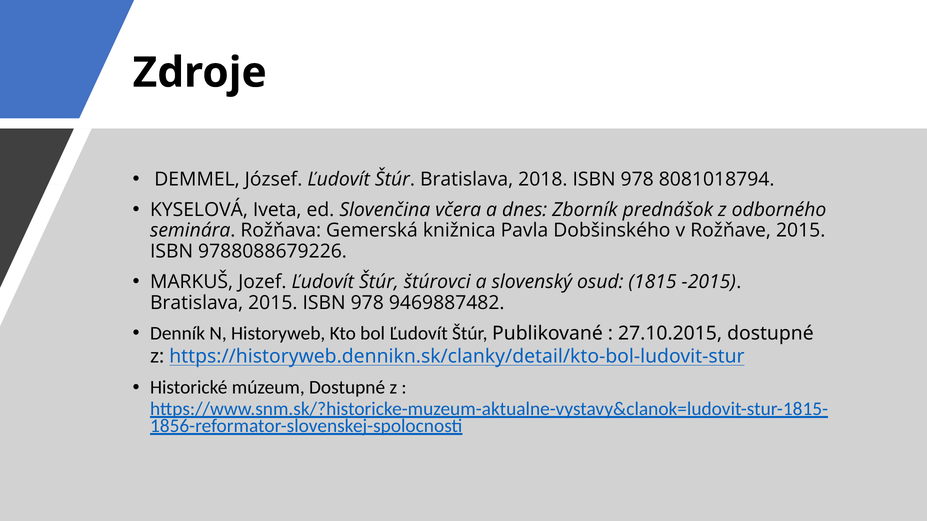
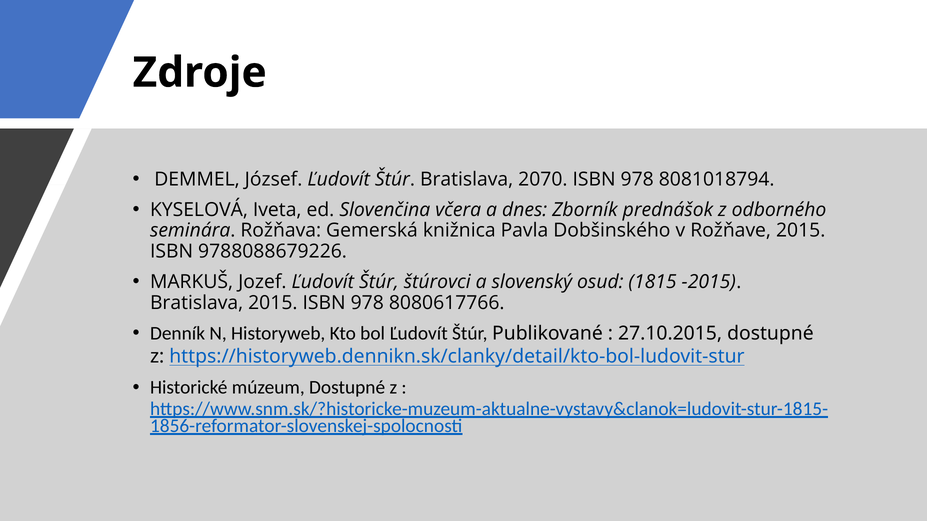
2018: 2018 -> 2070
9469887482: 9469887482 -> 8080617766
